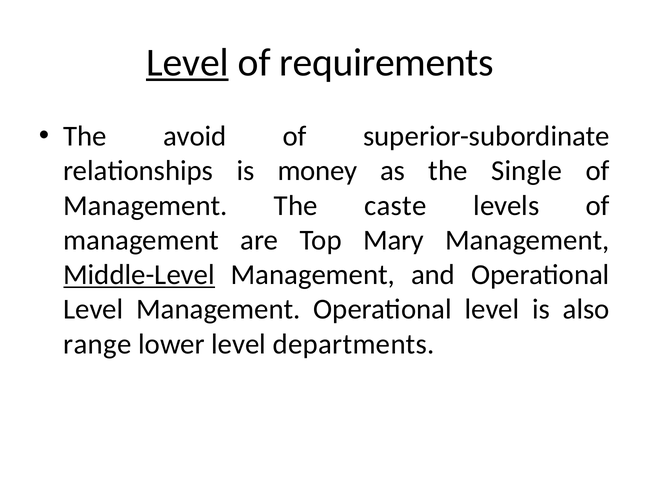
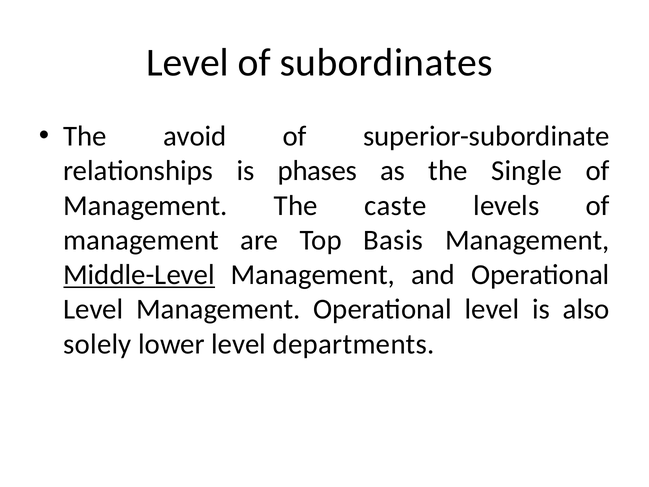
Level at (188, 63) underline: present -> none
requirements: requirements -> subordinates
money: money -> phases
Mary: Mary -> Basis
range: range -> solely
